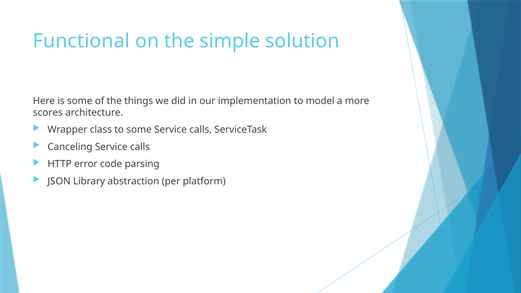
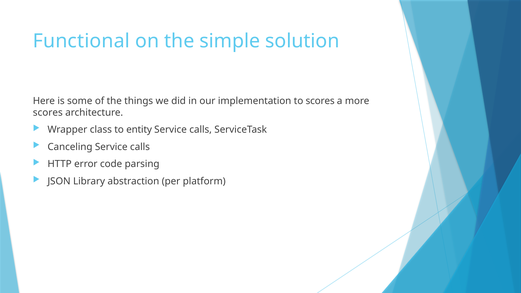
to model: model -> scores
to some: some -> entity
